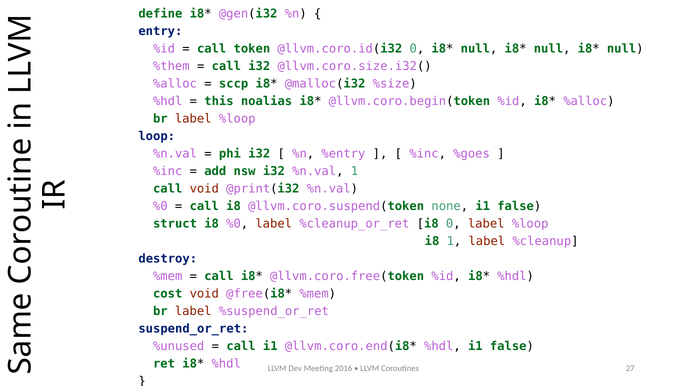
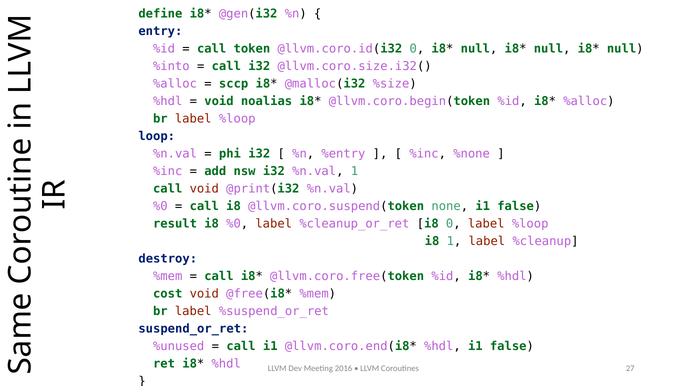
%them: %them -> %into
this at (219, 101): this -> void
%goes: %goes -> %none
struct: struct -> result
